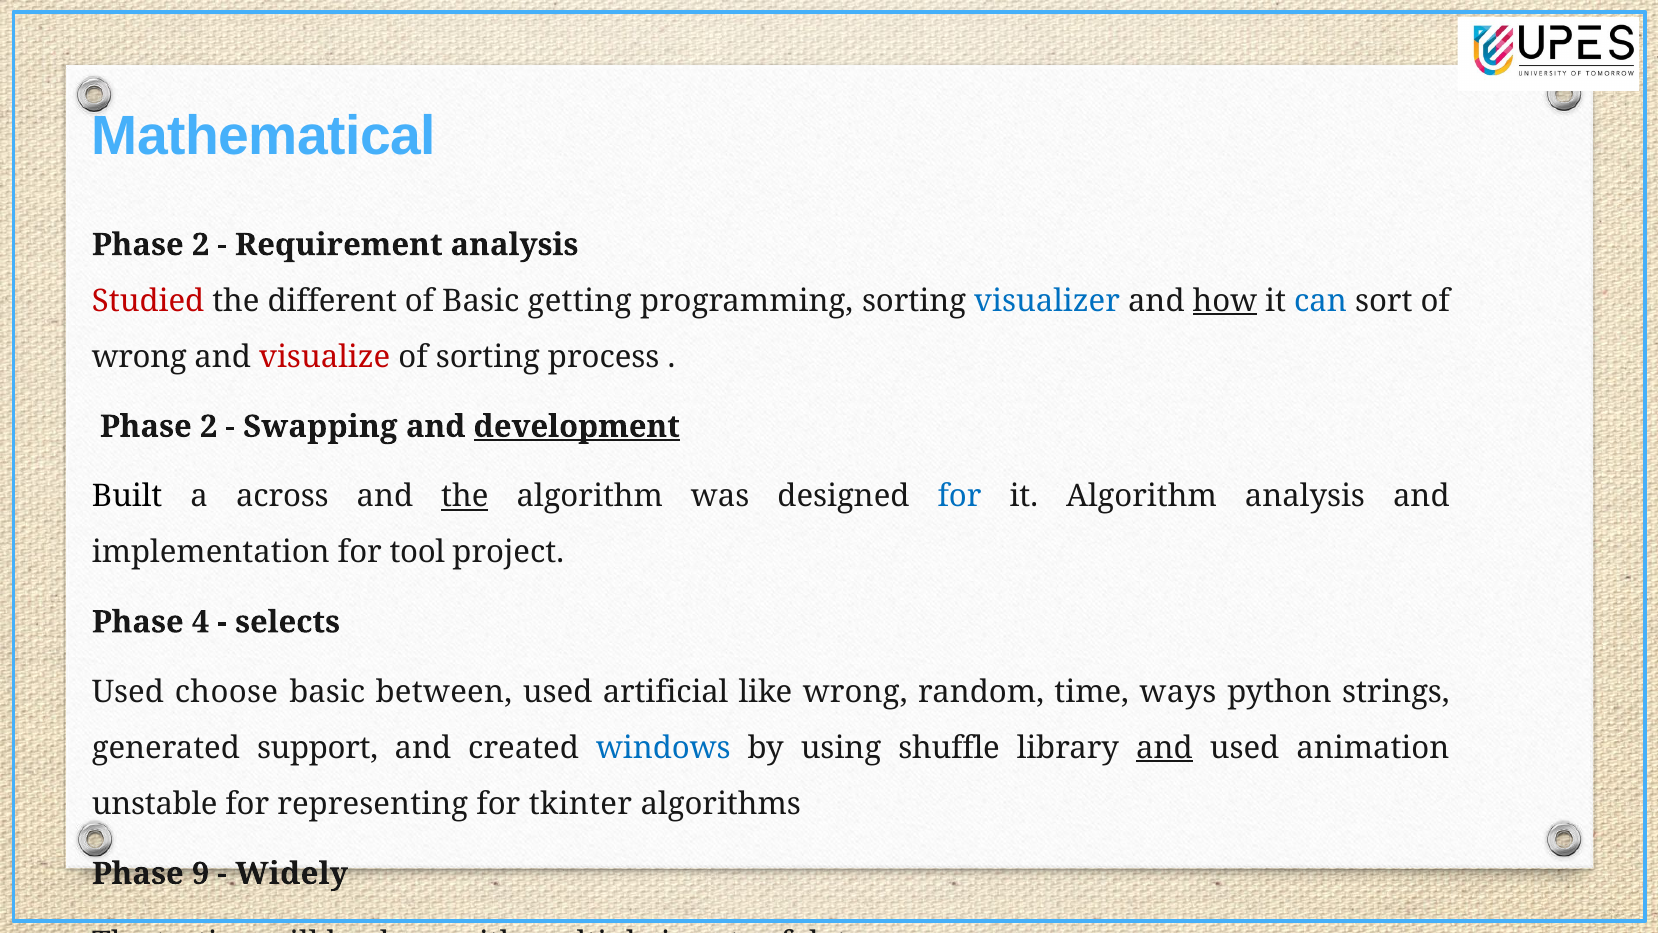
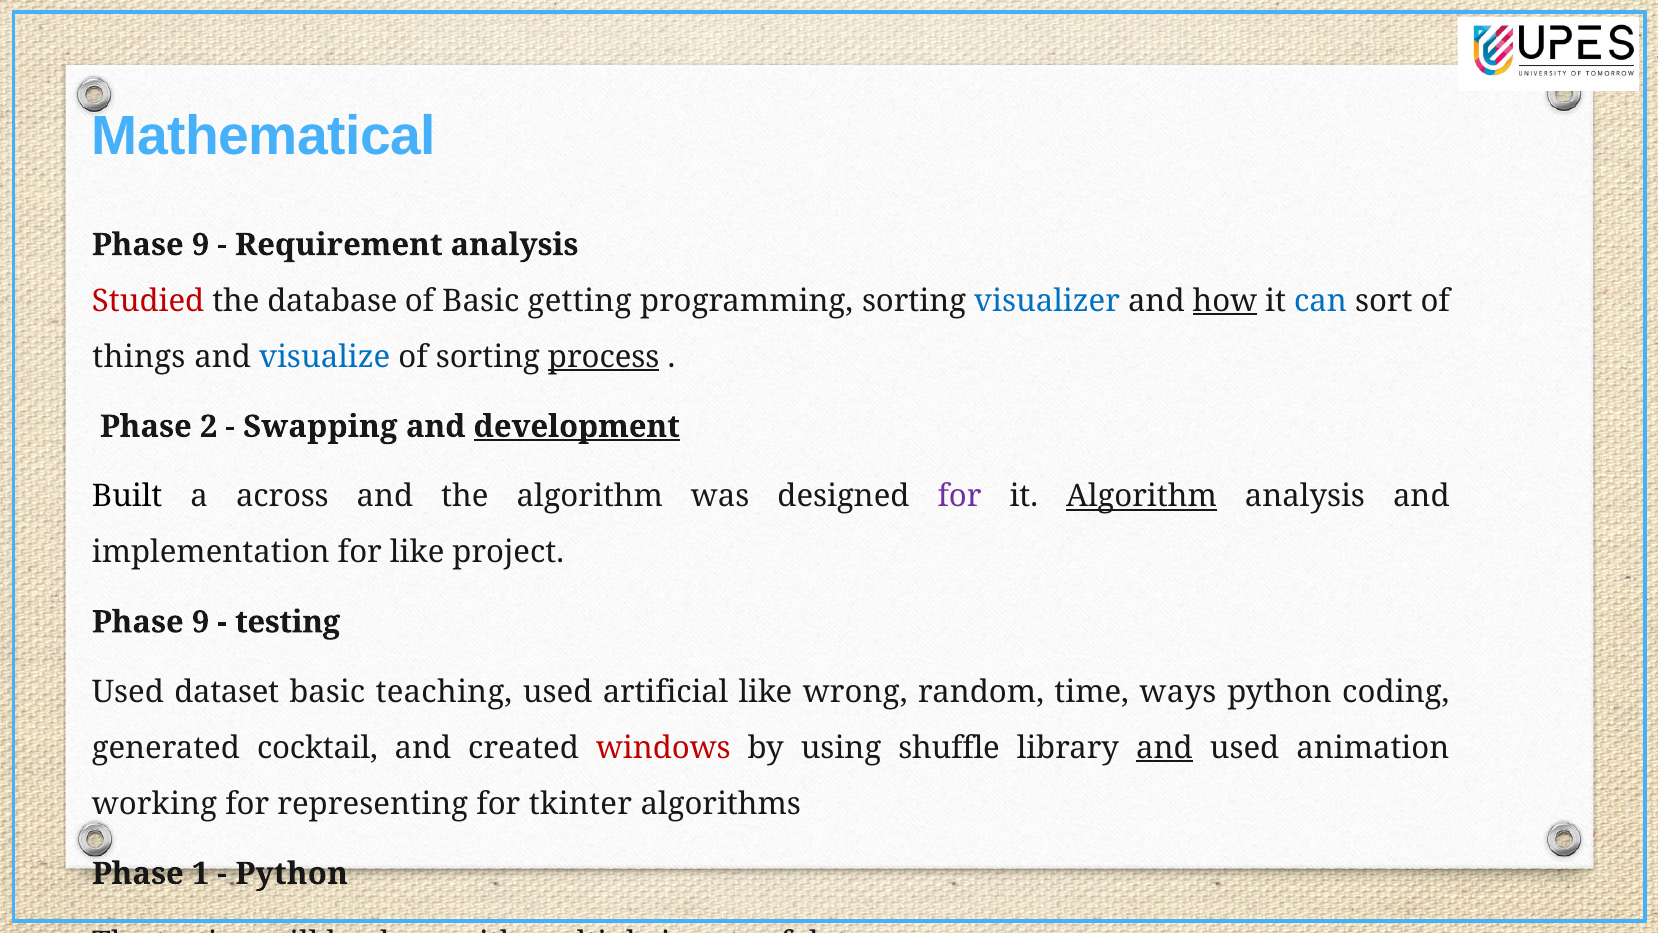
2 at (201, 245): 2 -> 9
different: different -> database
wrong at (139, 357): wrong -> things
visualize colour: red -> blue
process underline: none -> present
the at (465, 496) underline: present -> none
for at (960, 496) colour: blue -> purple
Algorithm at (1142, 496) underline: none -> present
for tool: tool -> like
4 at (201, 622): 4 -> 9
selects at (288, 622): selects -> testing
choose: choose -> dataset
between: between -> teaching
strings: strings -> coding
support: support -> cocktail
windows colour: blue -> red
unstable: unstable -> working
9: 9 -> 1
Widely at (292, 873): Widely -> Python
